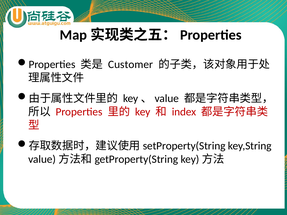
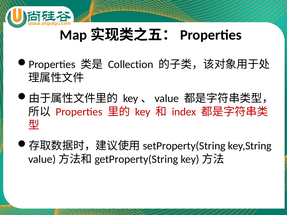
Customer: Customer -> Collection
